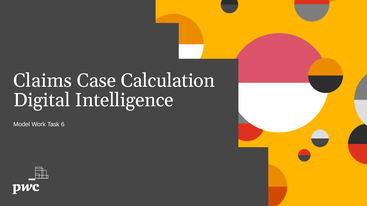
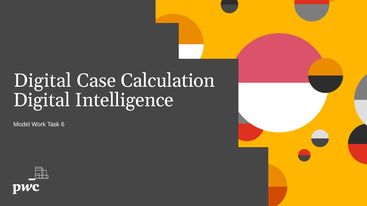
Claims at (43, 81): Claims -> Digital
